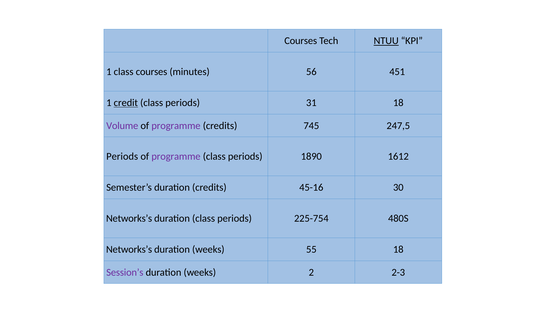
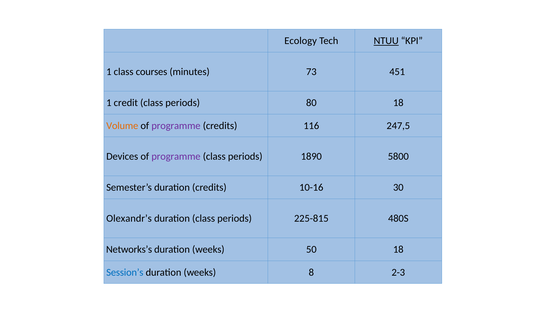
Courses at (301, 41): Courses -> Ecology
56: 56 -> 73
credit underline: present -> none
31: 31 -> 80
Volume colour: purple -> orange
745: 745 -> 116
Periods at (122, 156): Periods -> Devices
1612: 1612 -> 5800
45-16: 45-16 -> 10-16
Networks’s at (129, 218): Networks’s -> Olexandr’s
225-754: 225-754 -> 225-815
55: 55 -> 50
Session’s colour: purple -> blue
2: 2 -> 8
